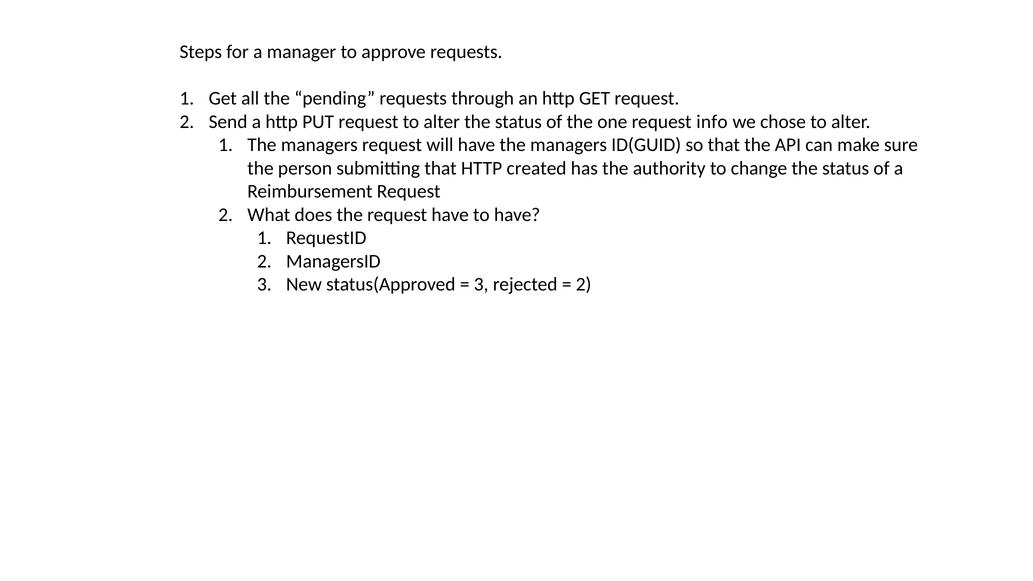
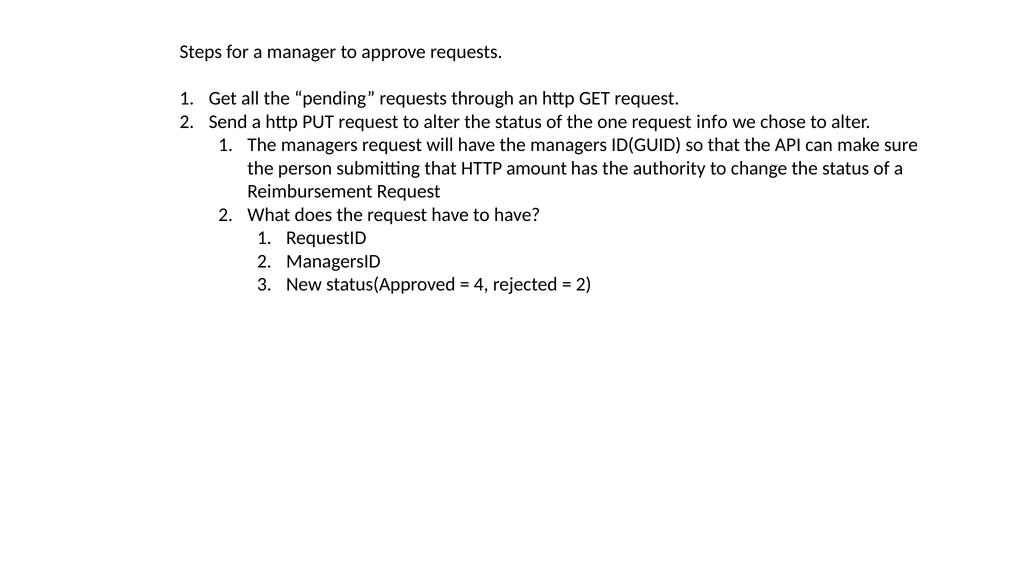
created: created -> amount
3 at (481, 284): 3 -> 4
